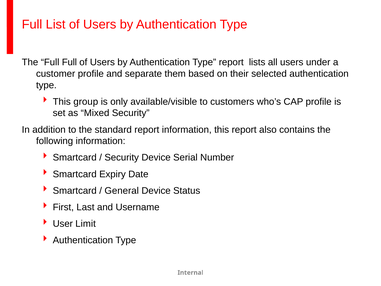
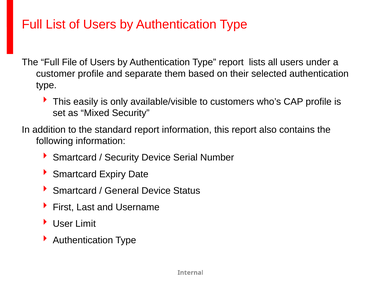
Full Full: Full -> File
group: group -> easily
